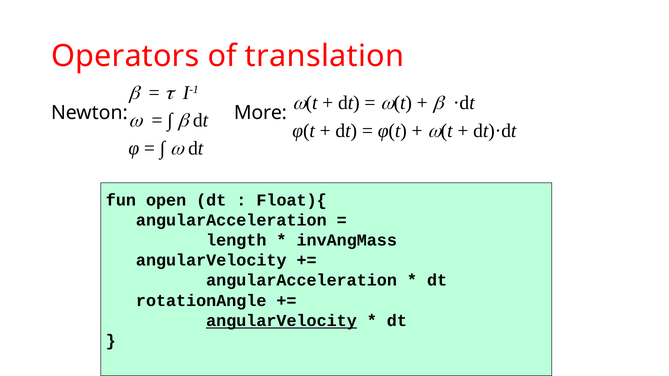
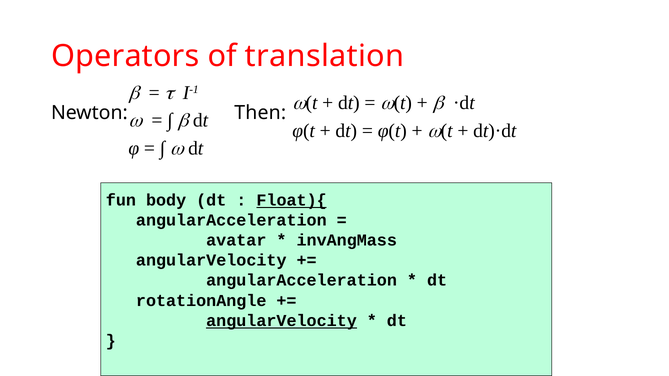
More: More -> Then
open: open -> body
Float){ underline: none -> present
length: length -> avatar
